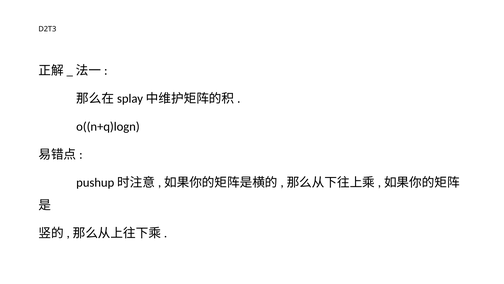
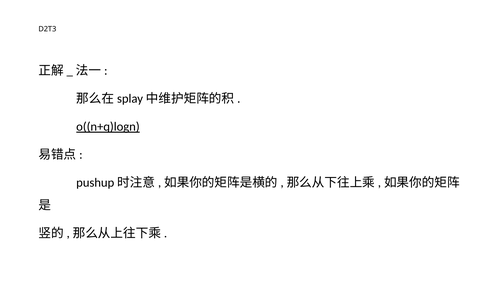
o((n+q)logn underline: none -> present
